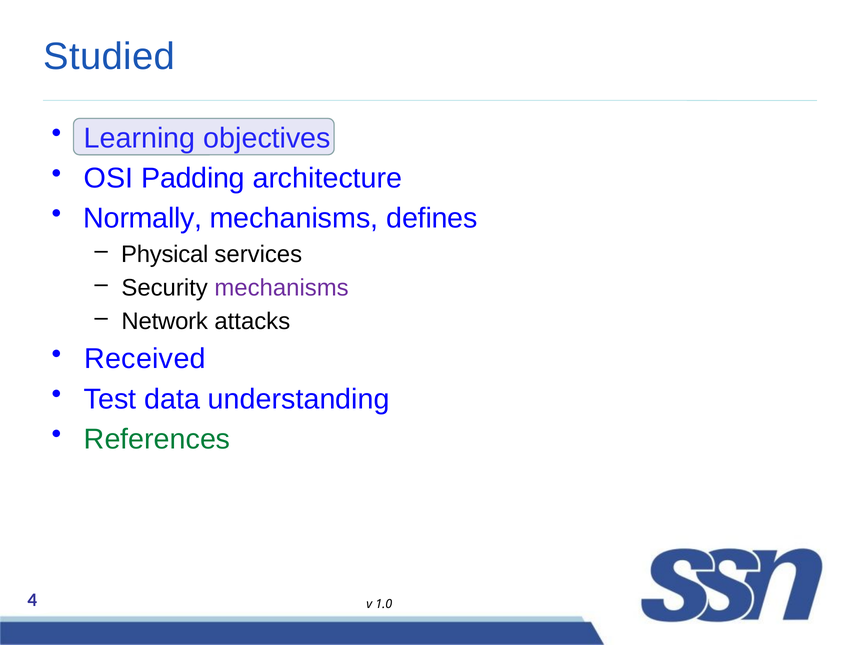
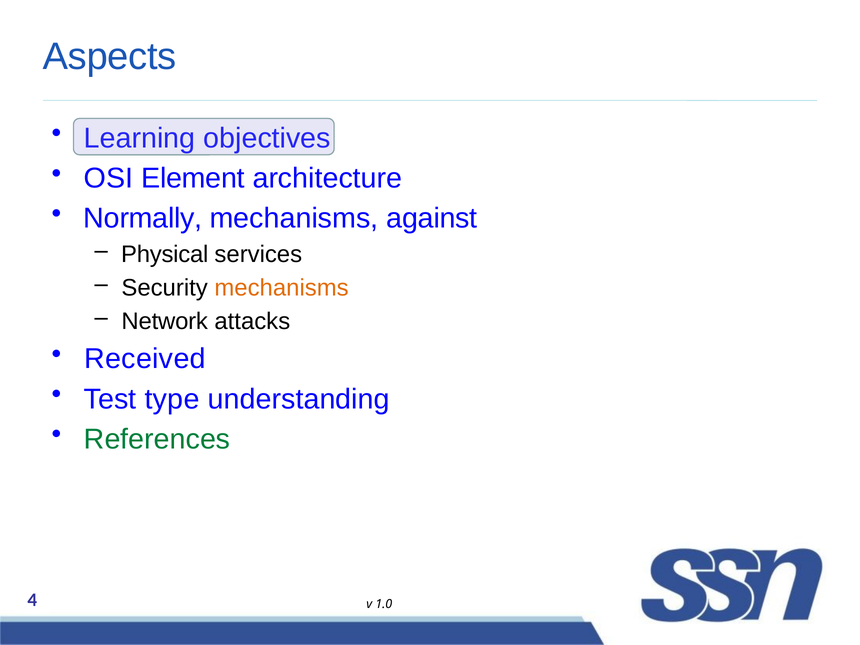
Studied: Studied -> Aspects
Padding: Padding -> Element
defines: defines -> against
mechanisms at (282, 288) colour: purple -> orange
data: data -> type
